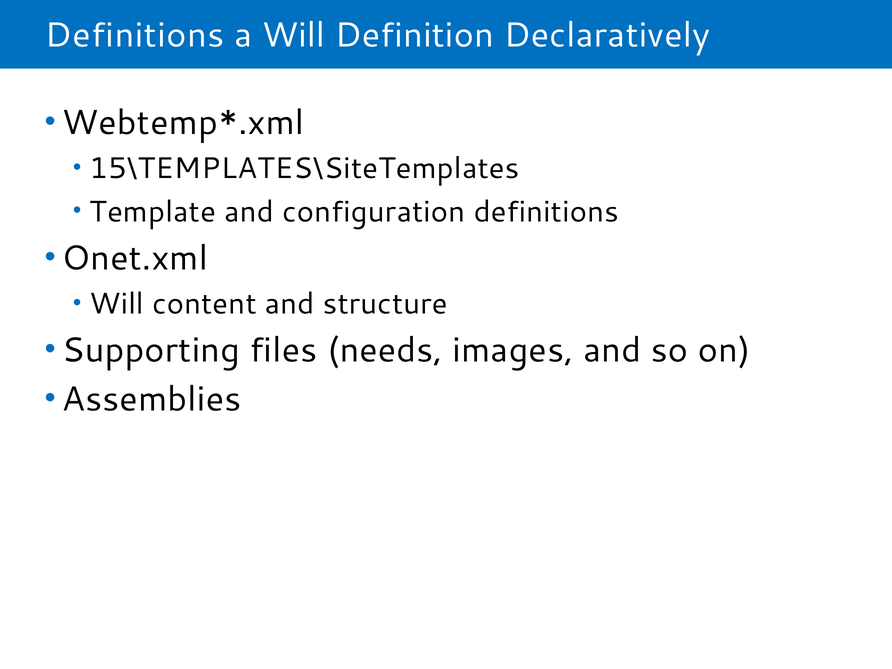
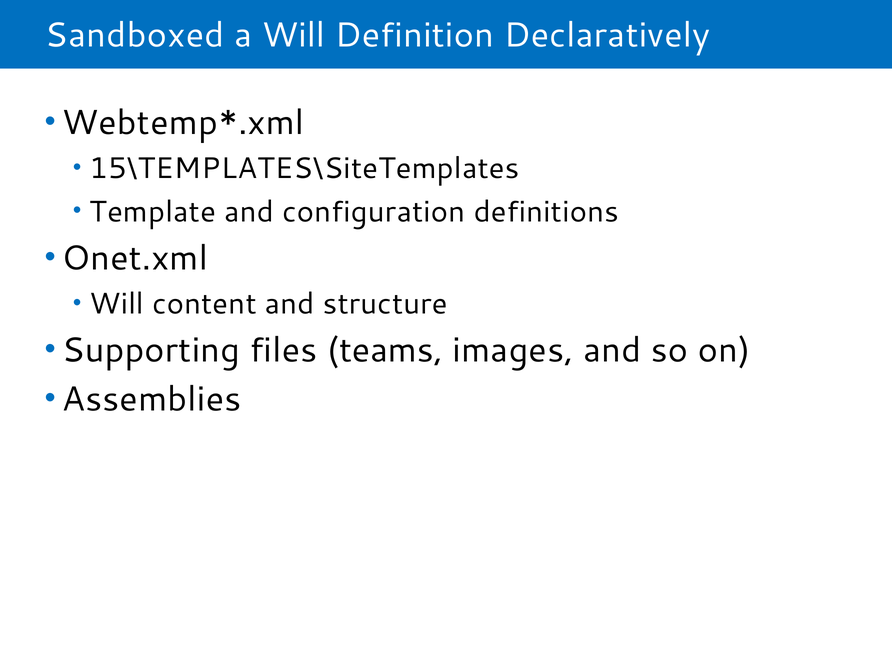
Definitions at (135, 35): Definitions -> Sandboxed
needs: needs -> teams
